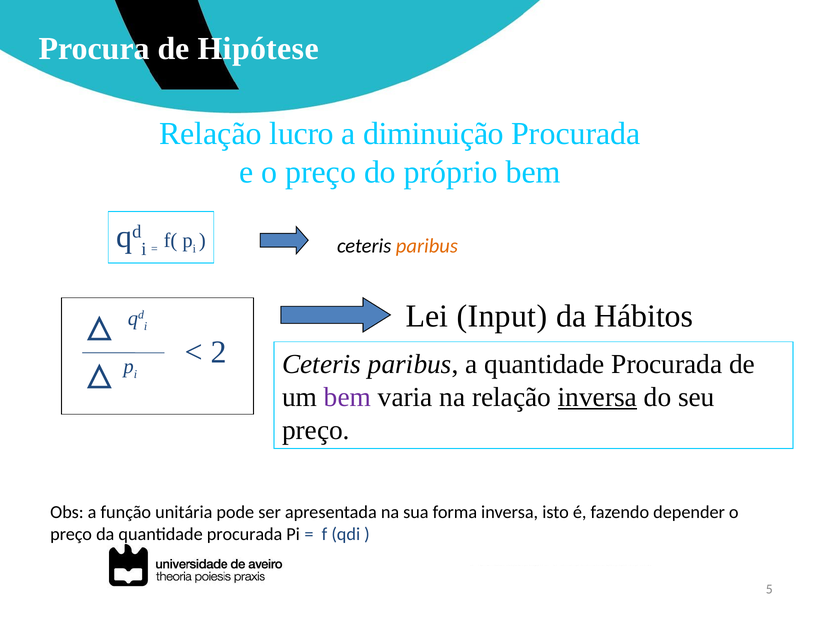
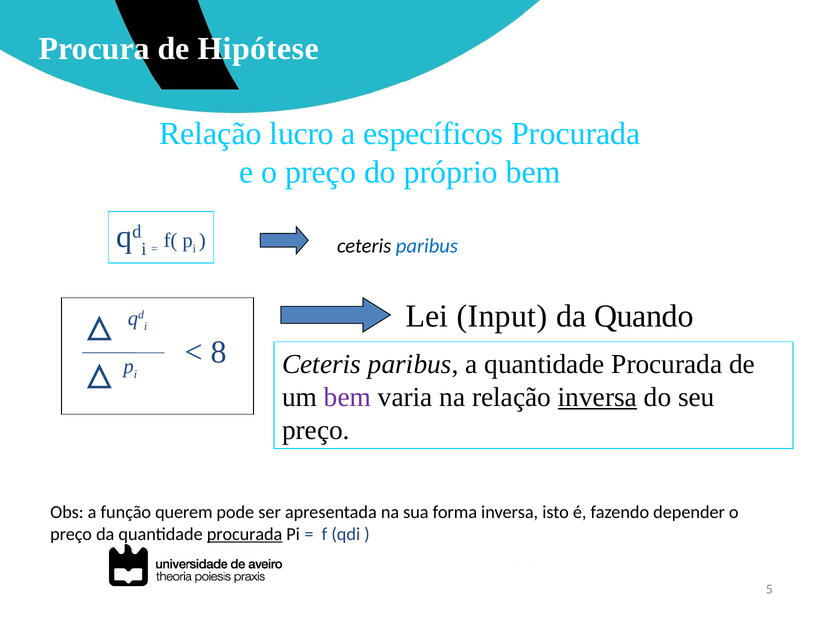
diminuição: diminuição -> específicos
paribus at (427, 246) colour: orange -> blue
Hábitos: Hábitos -> Quando
2: 2 -> 8
unitária: unitária -> querem
procurada at (245, 534) underline: none -> present
